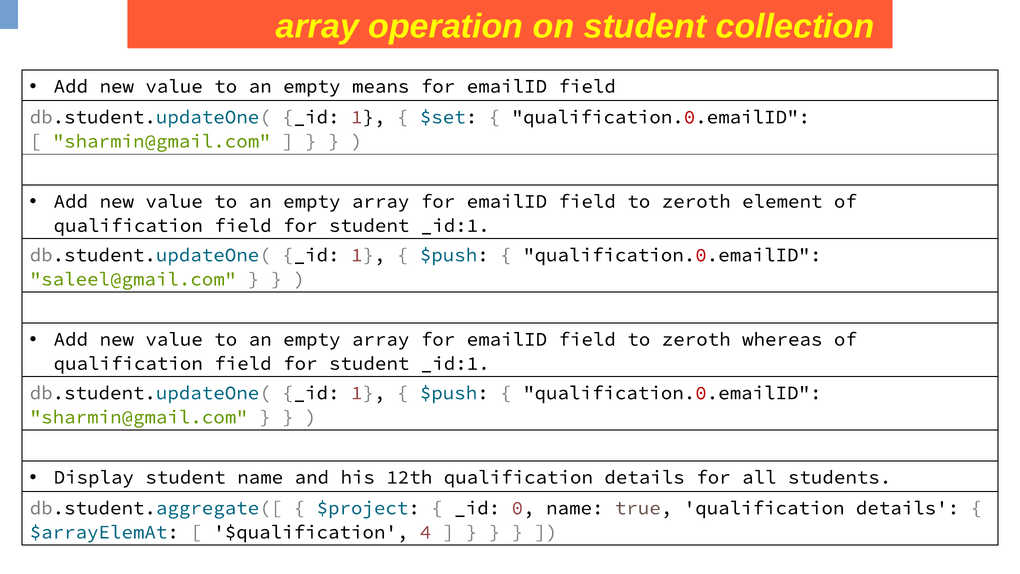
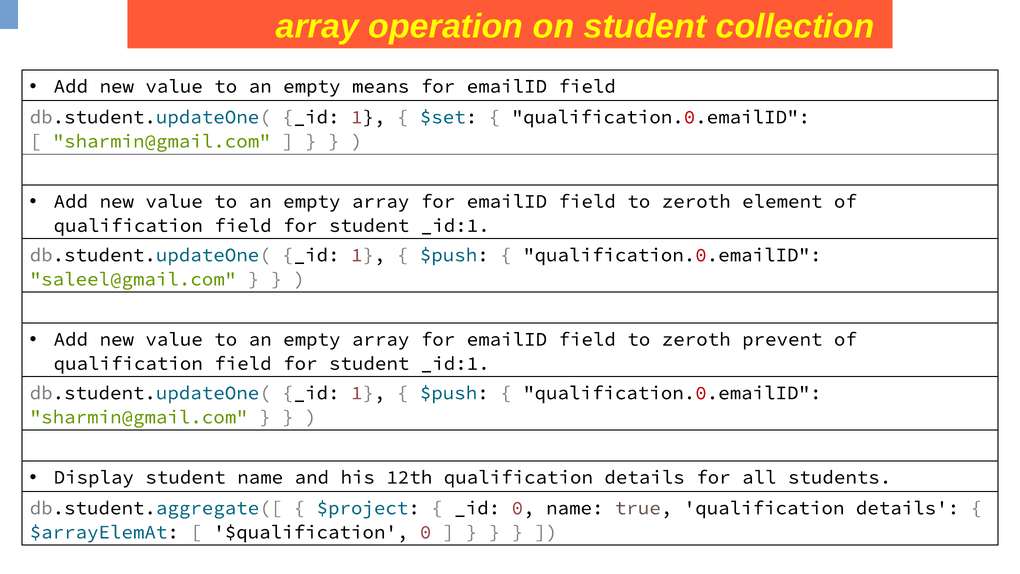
whereas: whereas -> prevent
$qualification 4: 4 -> 0
